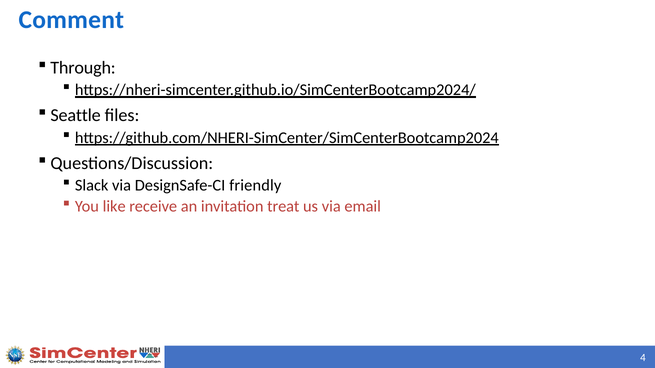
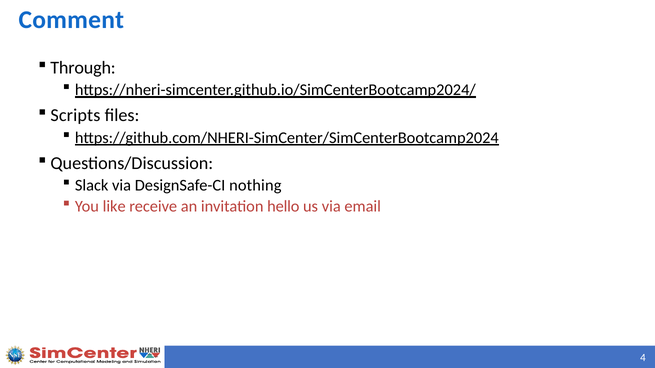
Seattle: Seattle -> Scripts
friendly: friendly -> nothing
treat: treat -> hello
